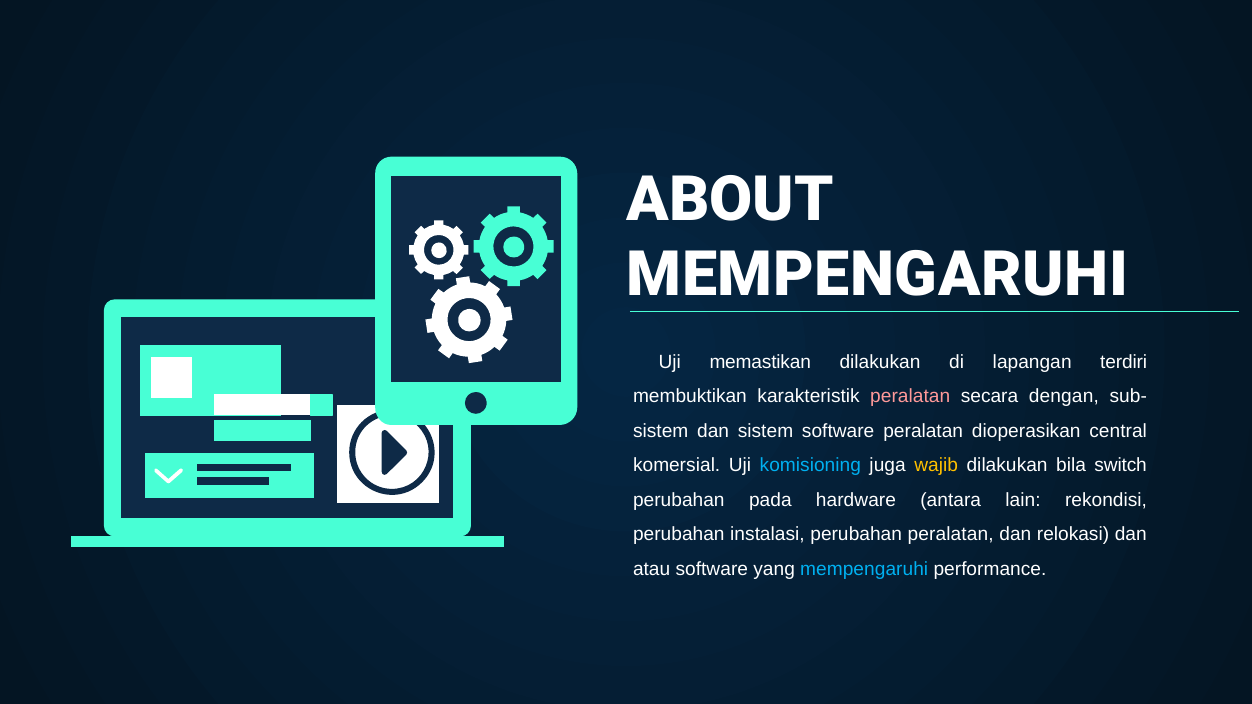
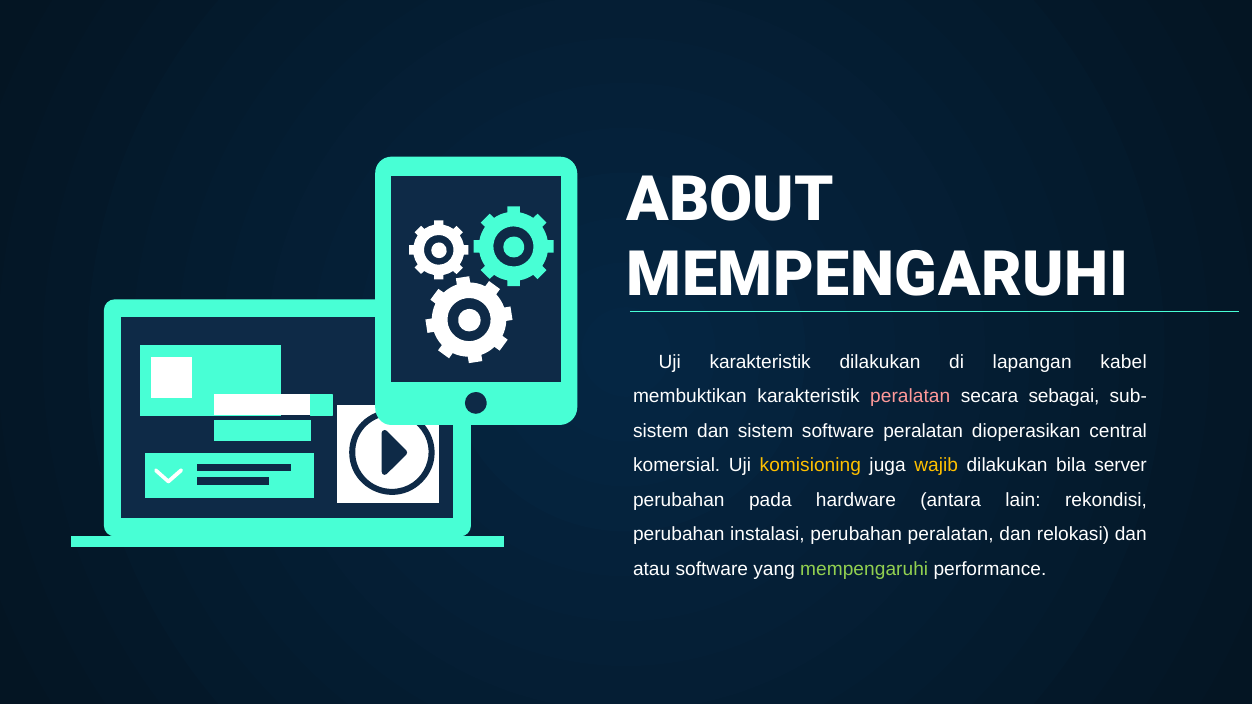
Uji memastikan: memastikan -> karakteristik
terdiri: terdiri -> kabel
dengan: dengan -> sebagai
komisioning colour: light blue -> yellow
switch: switch -> server
mempengaruhi at (864, 569) colour: light blue -> light green
